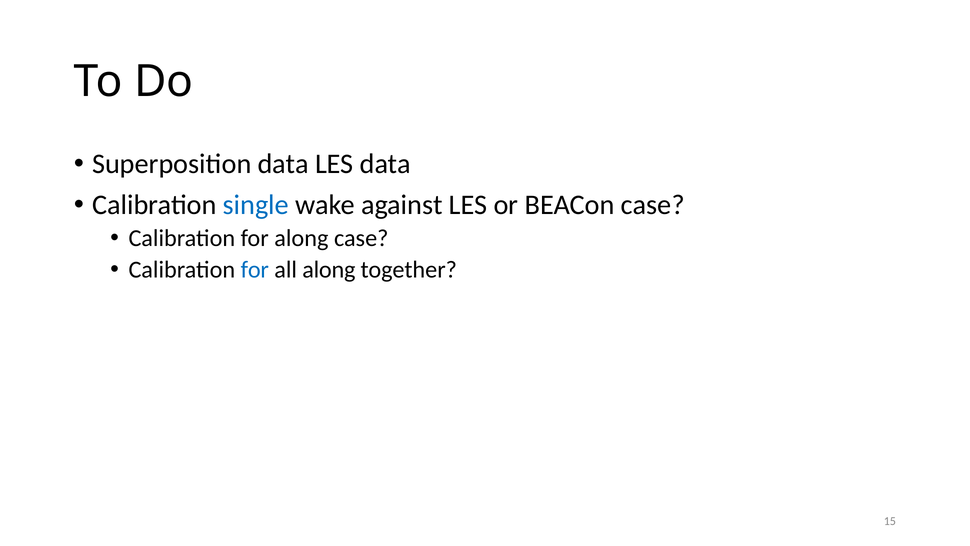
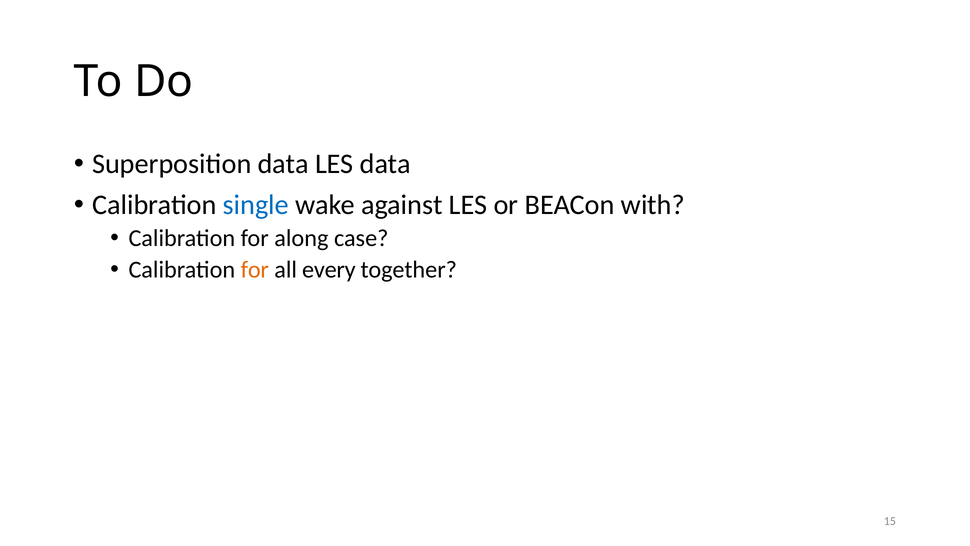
BEACon case: case -> with
for at (255, 269) colour: blue -> orange
all along: along -> every
